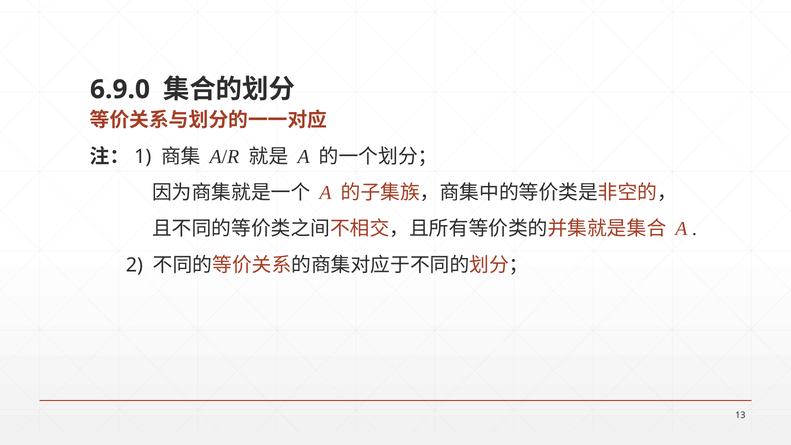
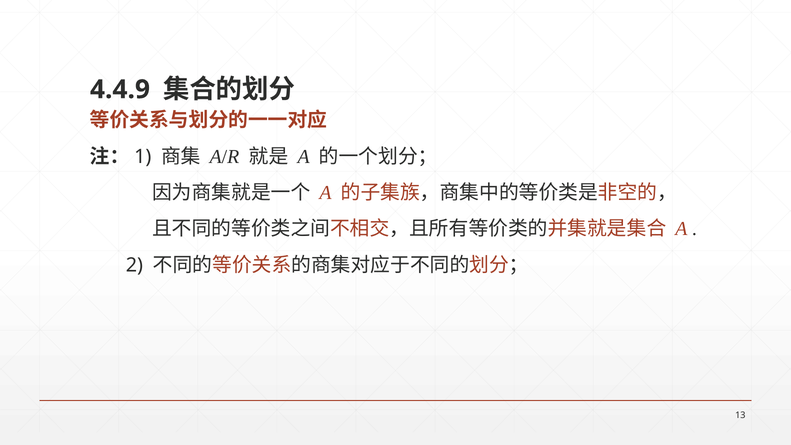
6.9.0: 6.9.0 -> 4.4.9
